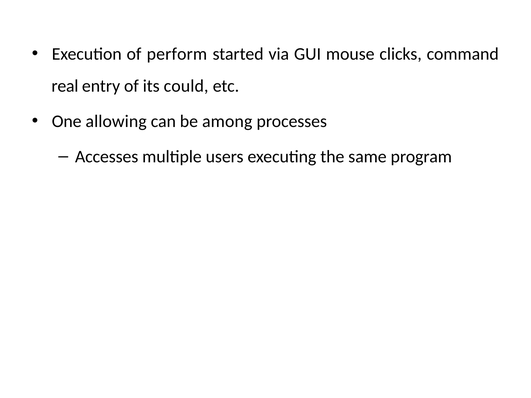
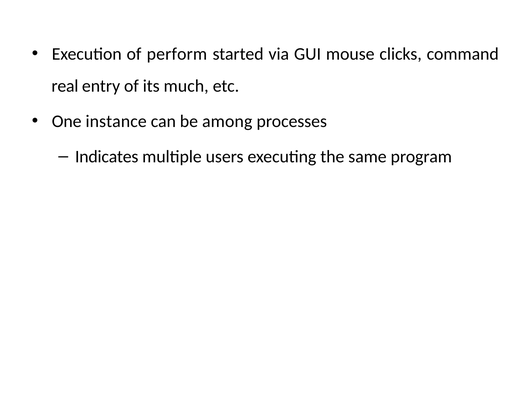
could: could -> much
allowing: allowing -> instance
Accesses: Accesses -> Indicates
